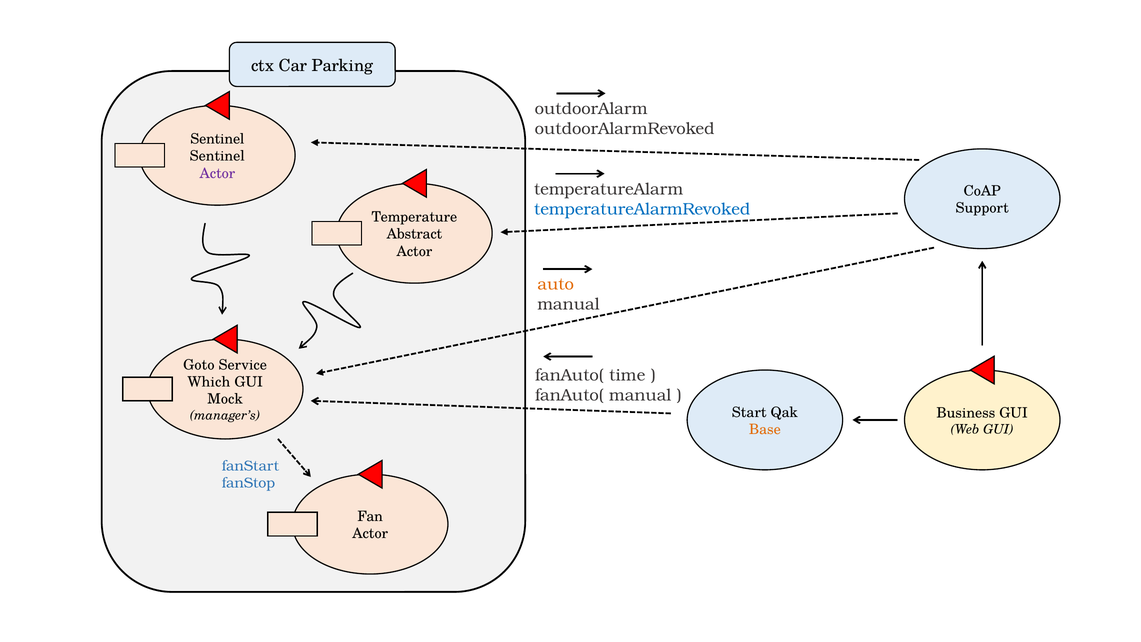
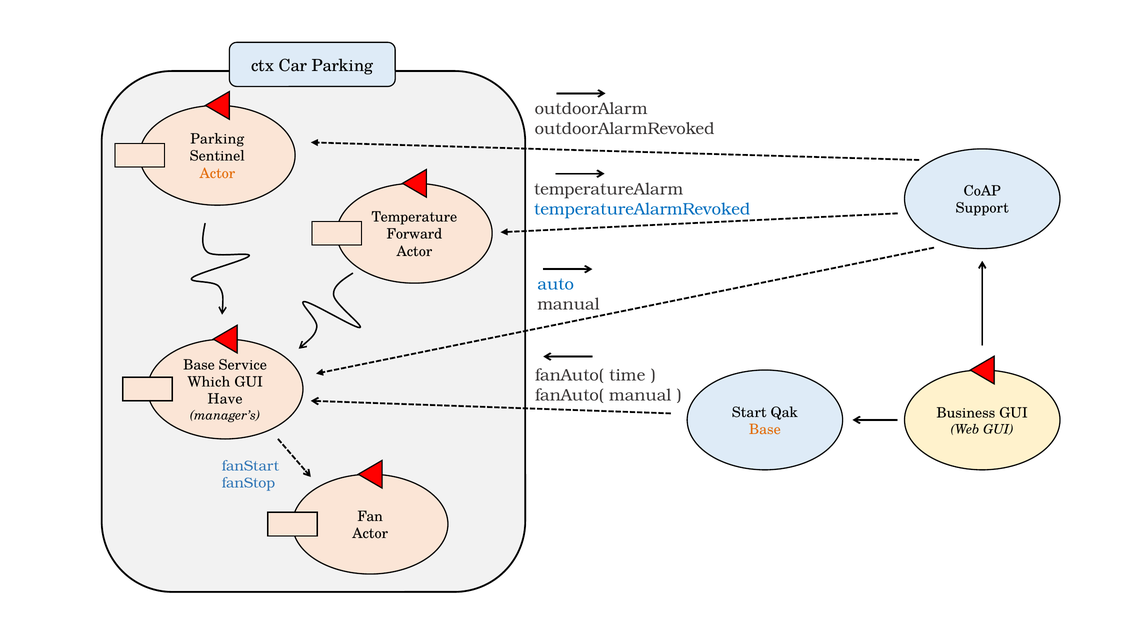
Sentinel at (217, 139): Sentinel -> Parking
Actor at (217, 173) colour: purple -> orange
Abstract: Abstract -> Forward
auto colour: orange -> blue
Goto at (199, 365): Goto -> Base
Mock: Mock -> Have
